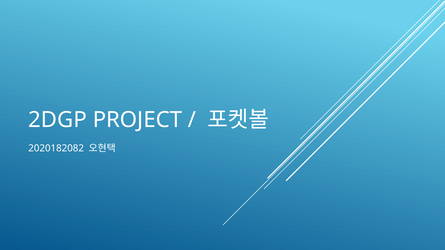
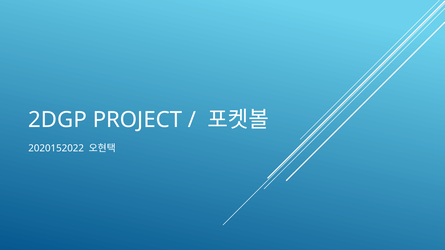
2020182082: 2020182082 -> 2020152022
